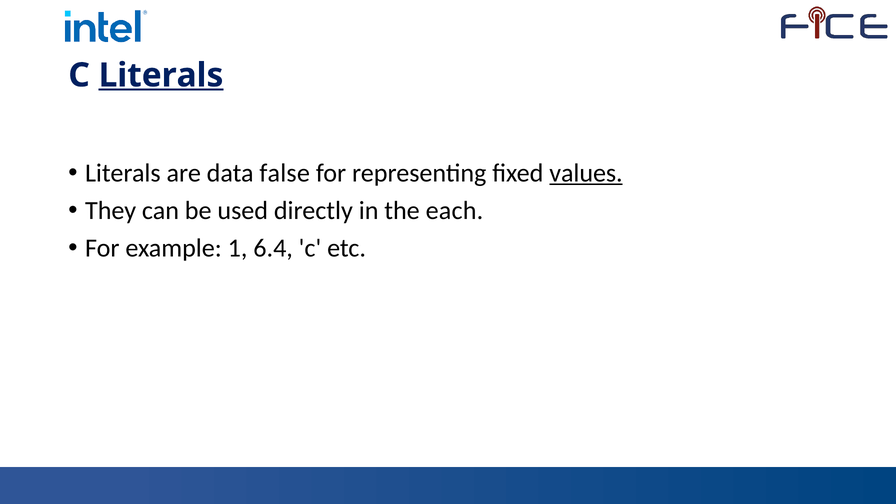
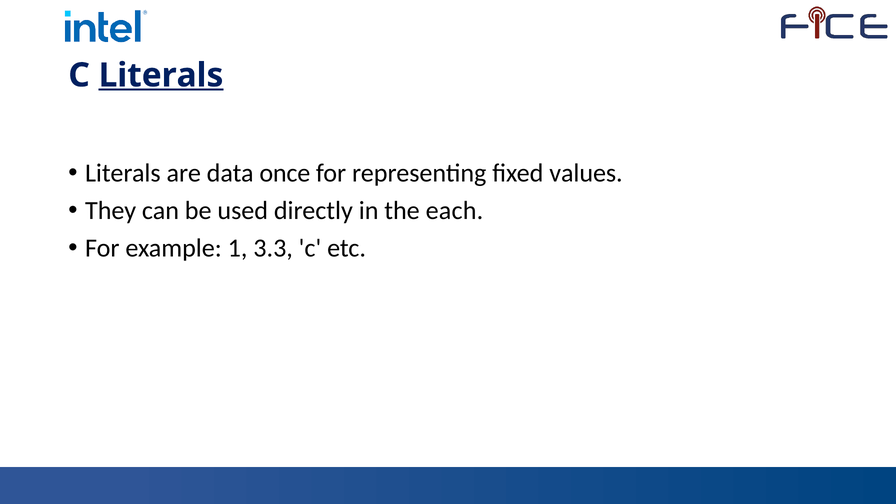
false: false -> once
values underline: present -> none
6.4: 6.4 -> 3.3
